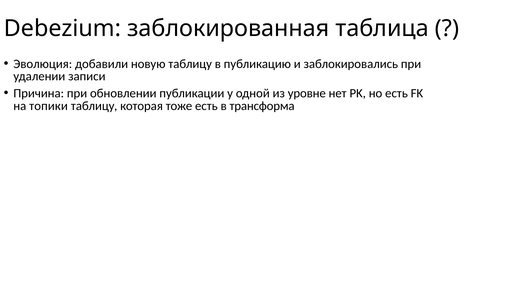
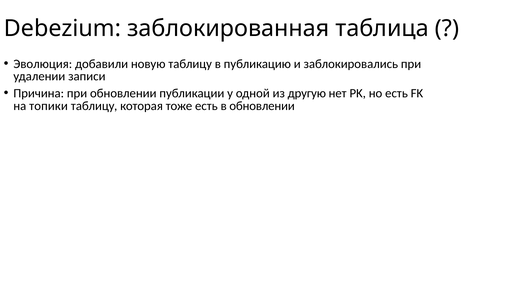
уровне: уровне -> другую
в трансформа: трансформа -> обновлении
